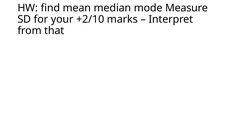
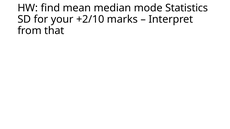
Measure: Measure -> Statistics
